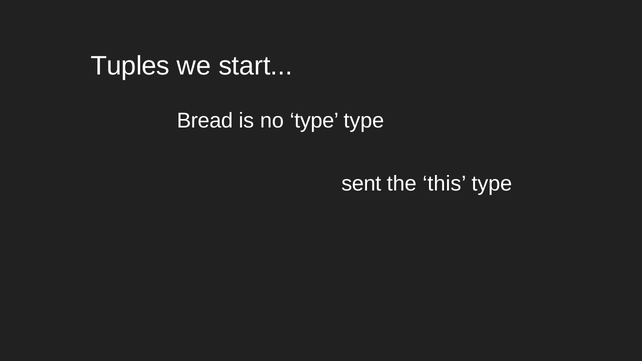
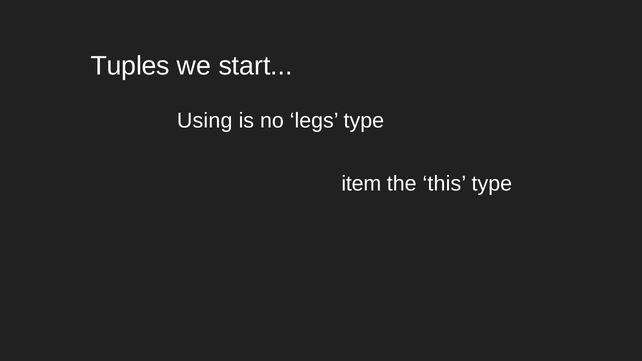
Bread: Bread -> Using
no type: type -> legs
sent: sent -> item
